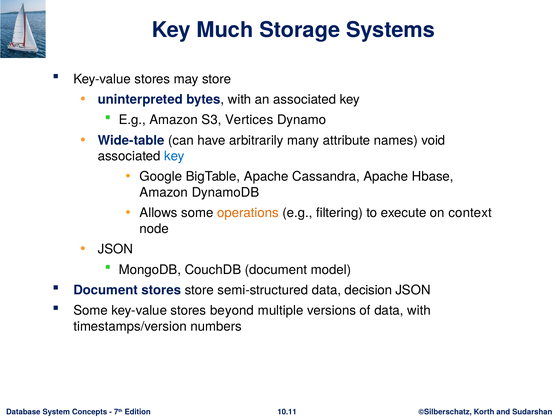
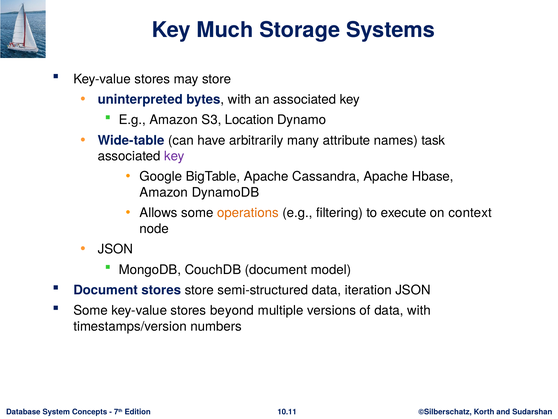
Vertices: Vertices -> Location
void: void -> task
key at (174, 156) colour: blue -> purple
decision: decision -> iteration
